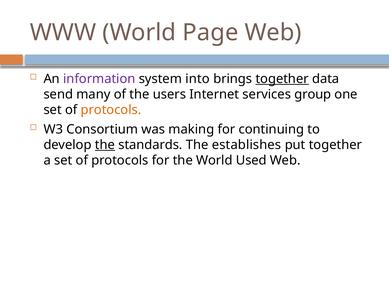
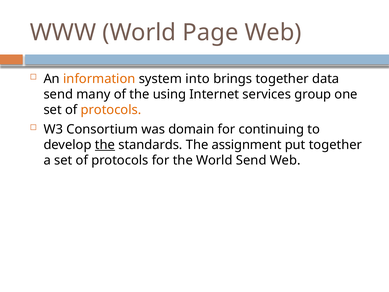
information colour: purple -> orange
together at (282, 79) underline: present -> none
users: users -> using
making: making -> domain
establishes: establishes -> assignment
World Used: Used -> Send
